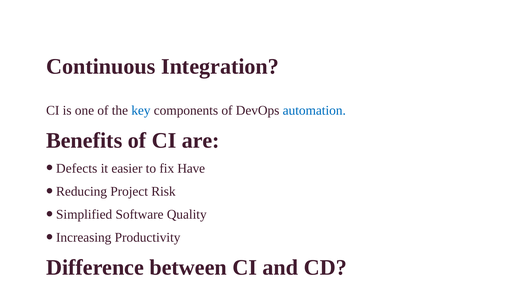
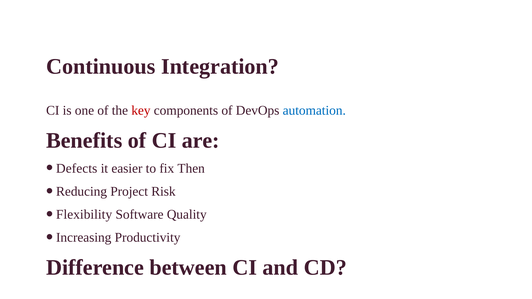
key colour: blue -> red
Have: Have -> Then
Simplified: Simplified -> Flexibility
